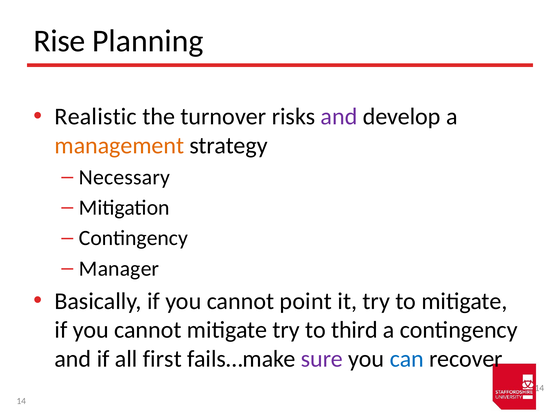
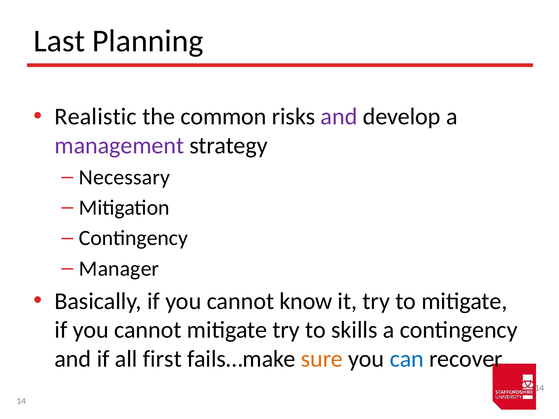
Rise: Rise -> Last
turnover: turnover -> common
management colour: orange -> purple
point: point -> know
third: third -> skills
sure colour: purple -> orange
